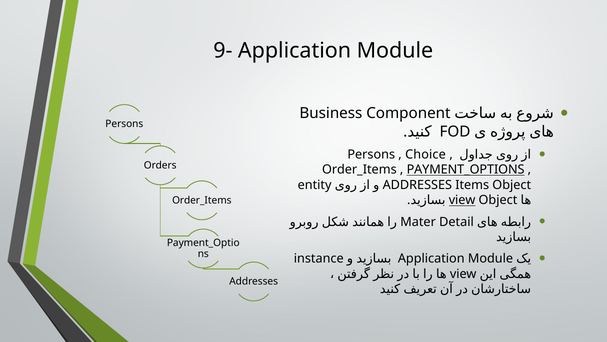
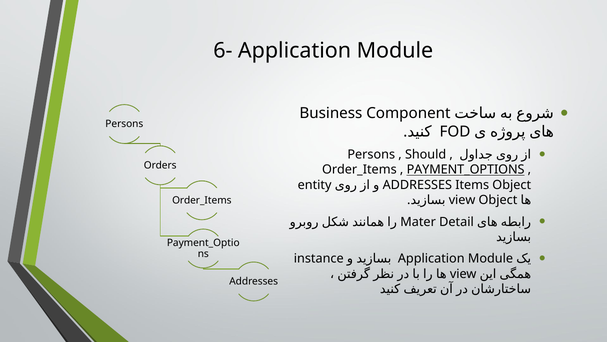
9-: 9- -> 6-
Choice: Choice -> Should
view at (462, 200) underline: present -> none
